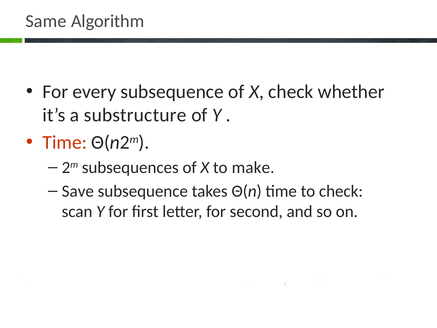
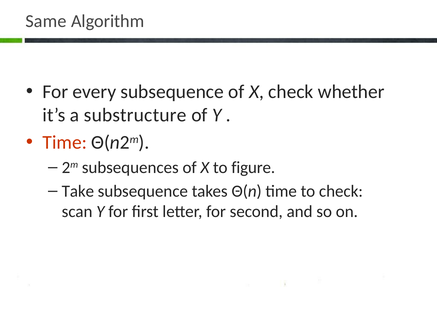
make: make -> figure
Save: Save -> Take
